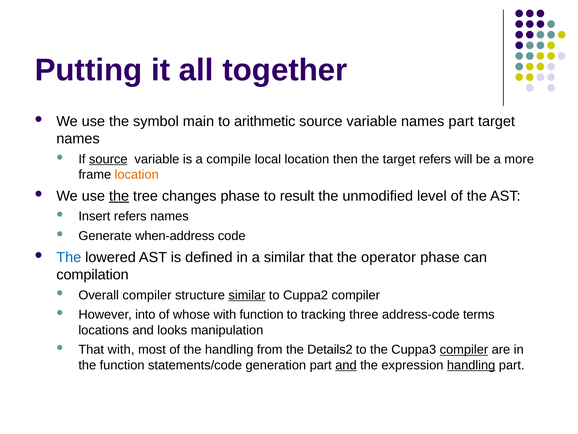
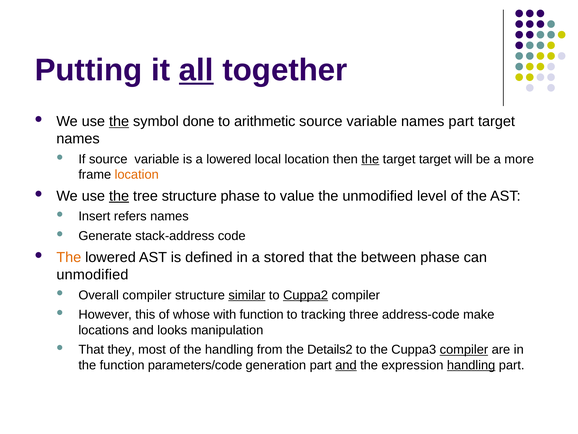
all underline: none -> present
the at (119, 121) underline: none -> present
main: main -> done
source at (108, 159) underline: present -> none
a compile: compile -> lowered
the at (370, 159) underline: none -> present
target refers: refers -> target
tree changes: changes -> structure
result: result -> value
when-address: when-address -> stack-address
The at (69, 257) colour: blue -> orange
a similar: similar -> stored
operator: operator -> between
compilation at (93, 274): compilation -> unmodified
Cuppa2 underline: none -> present
into: into -> this
terms: terms -> make
That with: with -> they
statements/code: statements/code -> parameters/code
